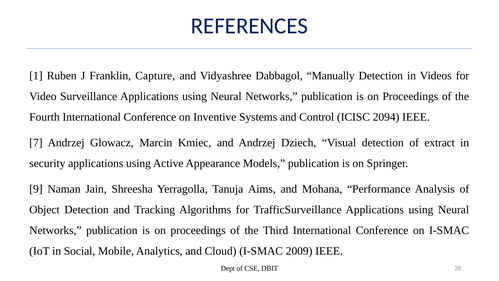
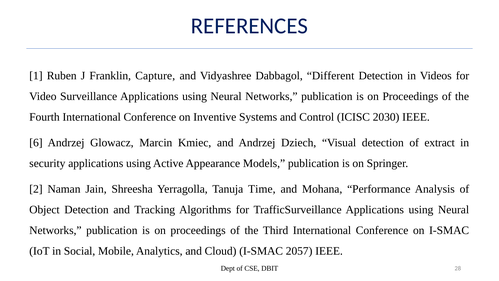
Manually: Manually -> Different
2094: 2094 -> 2030
7: 7 -> 6
9: 9 -> 2
Aims: Aims -> Time
2009: 2009 -> 2057
